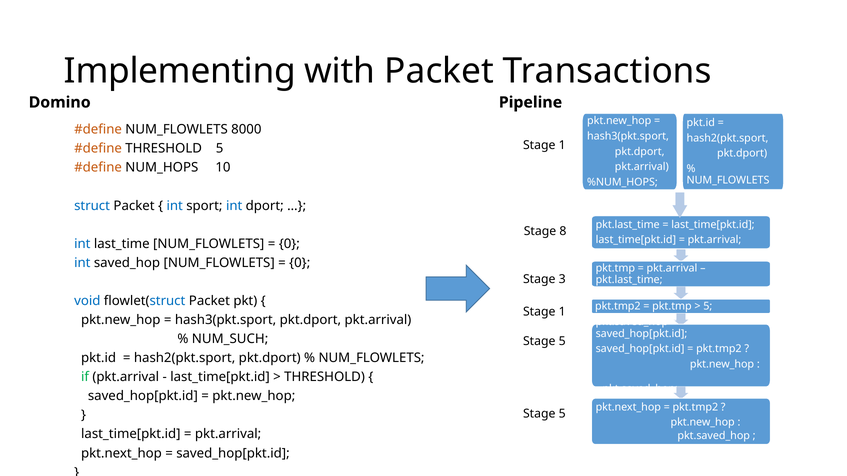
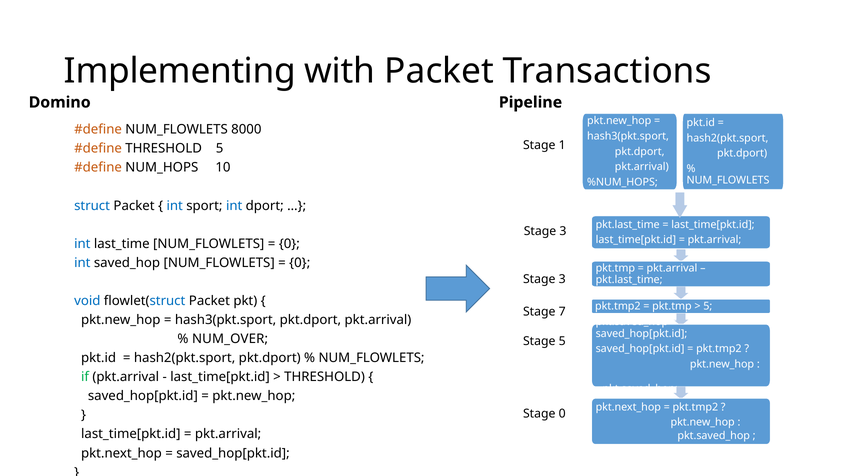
8 at (563, 231): 8 -> 3
1 at (562, 312): 1 -> 7
NUM_SUCH: NUM_SUCH -> NUM_OVER
5 at (562, 414): 5 -> 0
